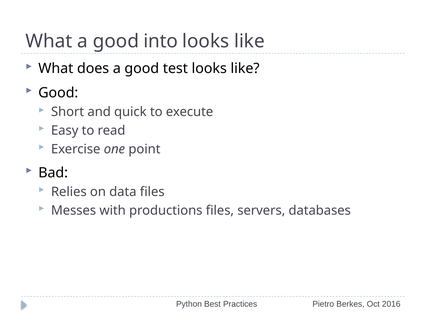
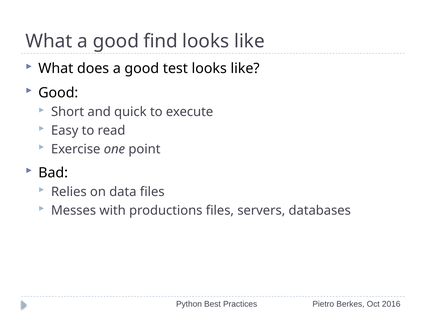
into: into -> find
